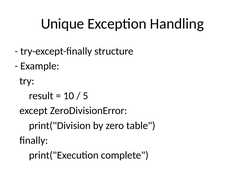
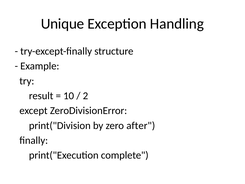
5: 5 -> 2
table: table -> after
